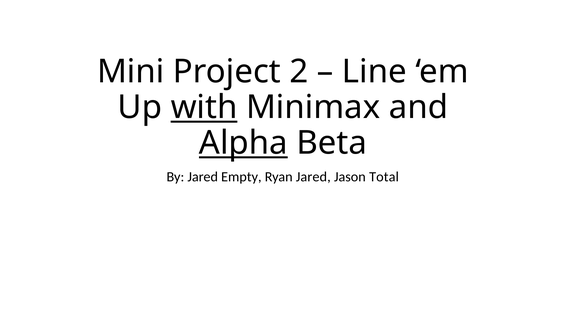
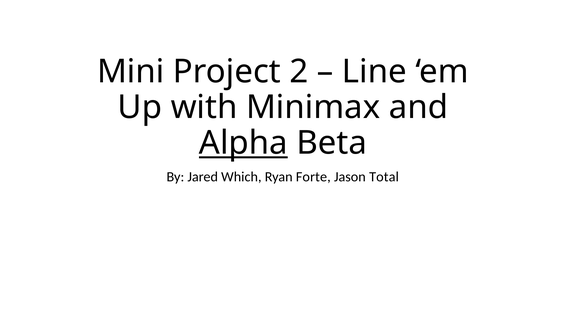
with underline: present -> none
Empty: Empty -> Which
Ryan Jared: Jared -> Forte
